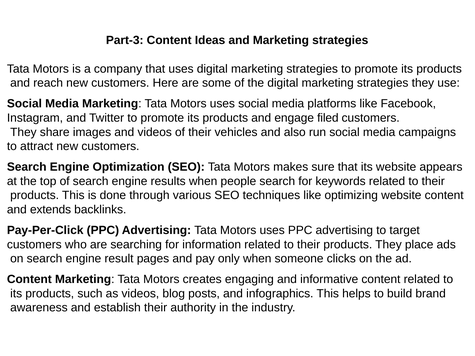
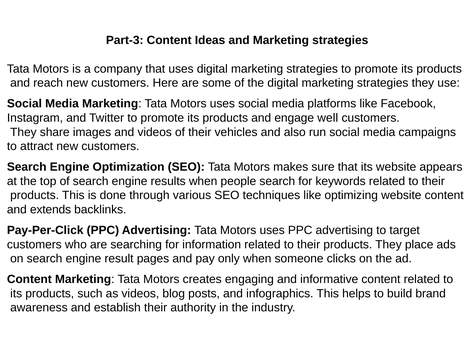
filed: filed -> well
